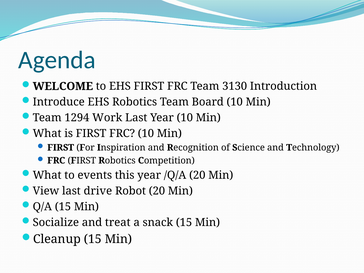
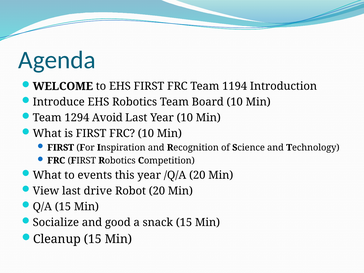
3130: 3130 -> 1194
Work: Work -> Avoid
treat: treat -> good
